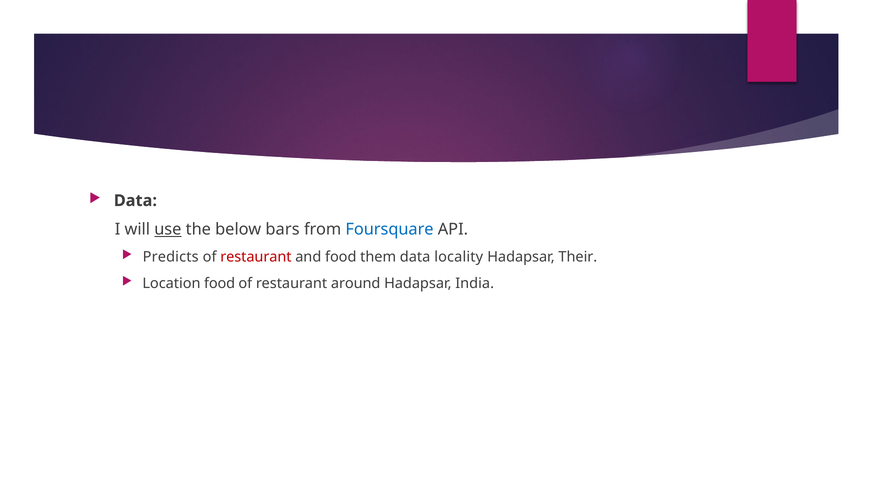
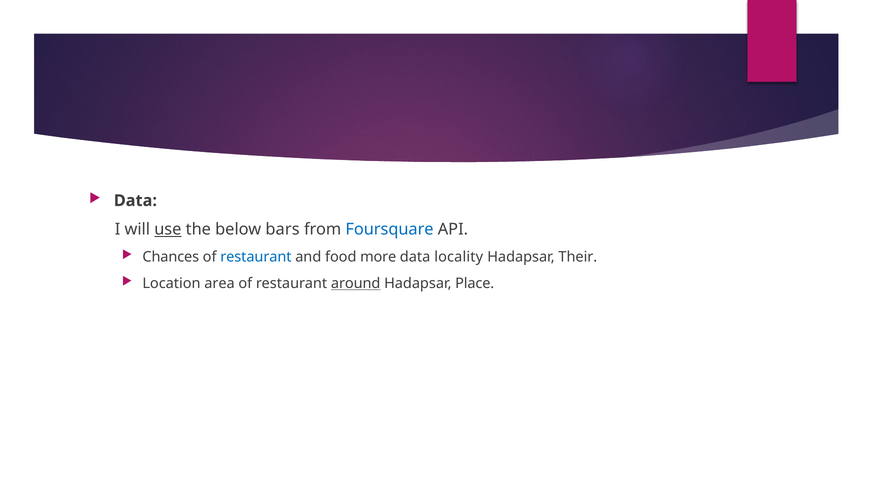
Predicts: Predicts -> Chances
restaurant at (256, 257) colour: red -> blue
them: them -> more
Location food: food -> area
around underline: none -> present
India: India -> Place
